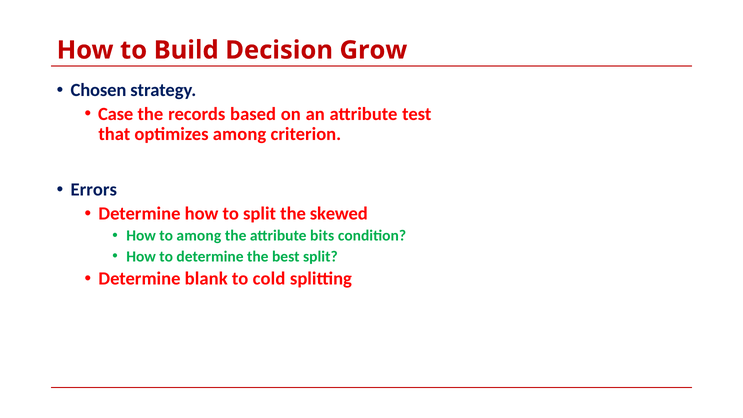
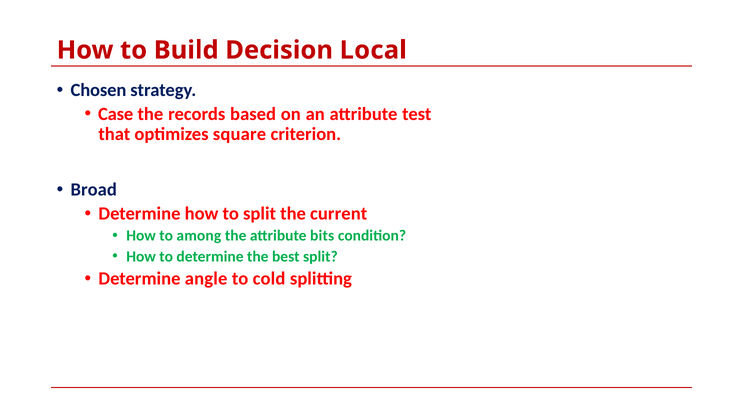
Grow: Grow -> Local
optimizes among: among -> square
Errors: Errors -> Broad
skewed: skewed -> current
blank: blank -> angle
